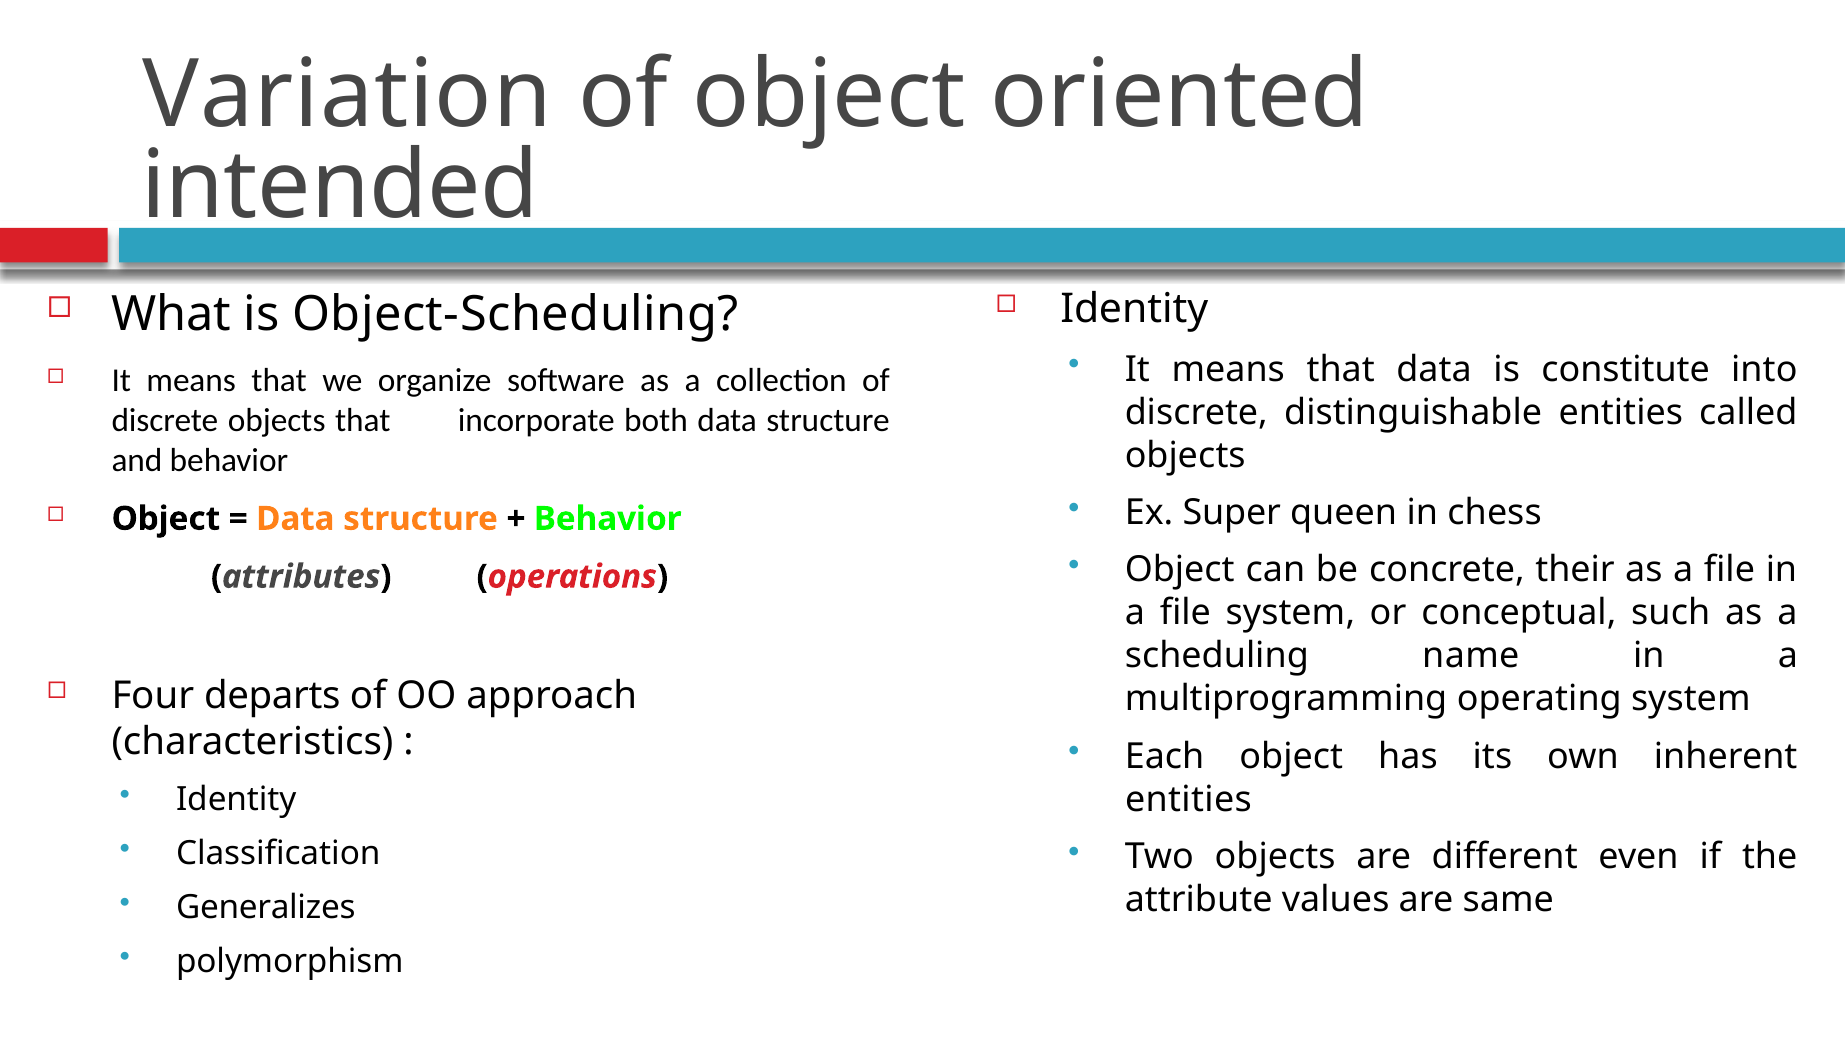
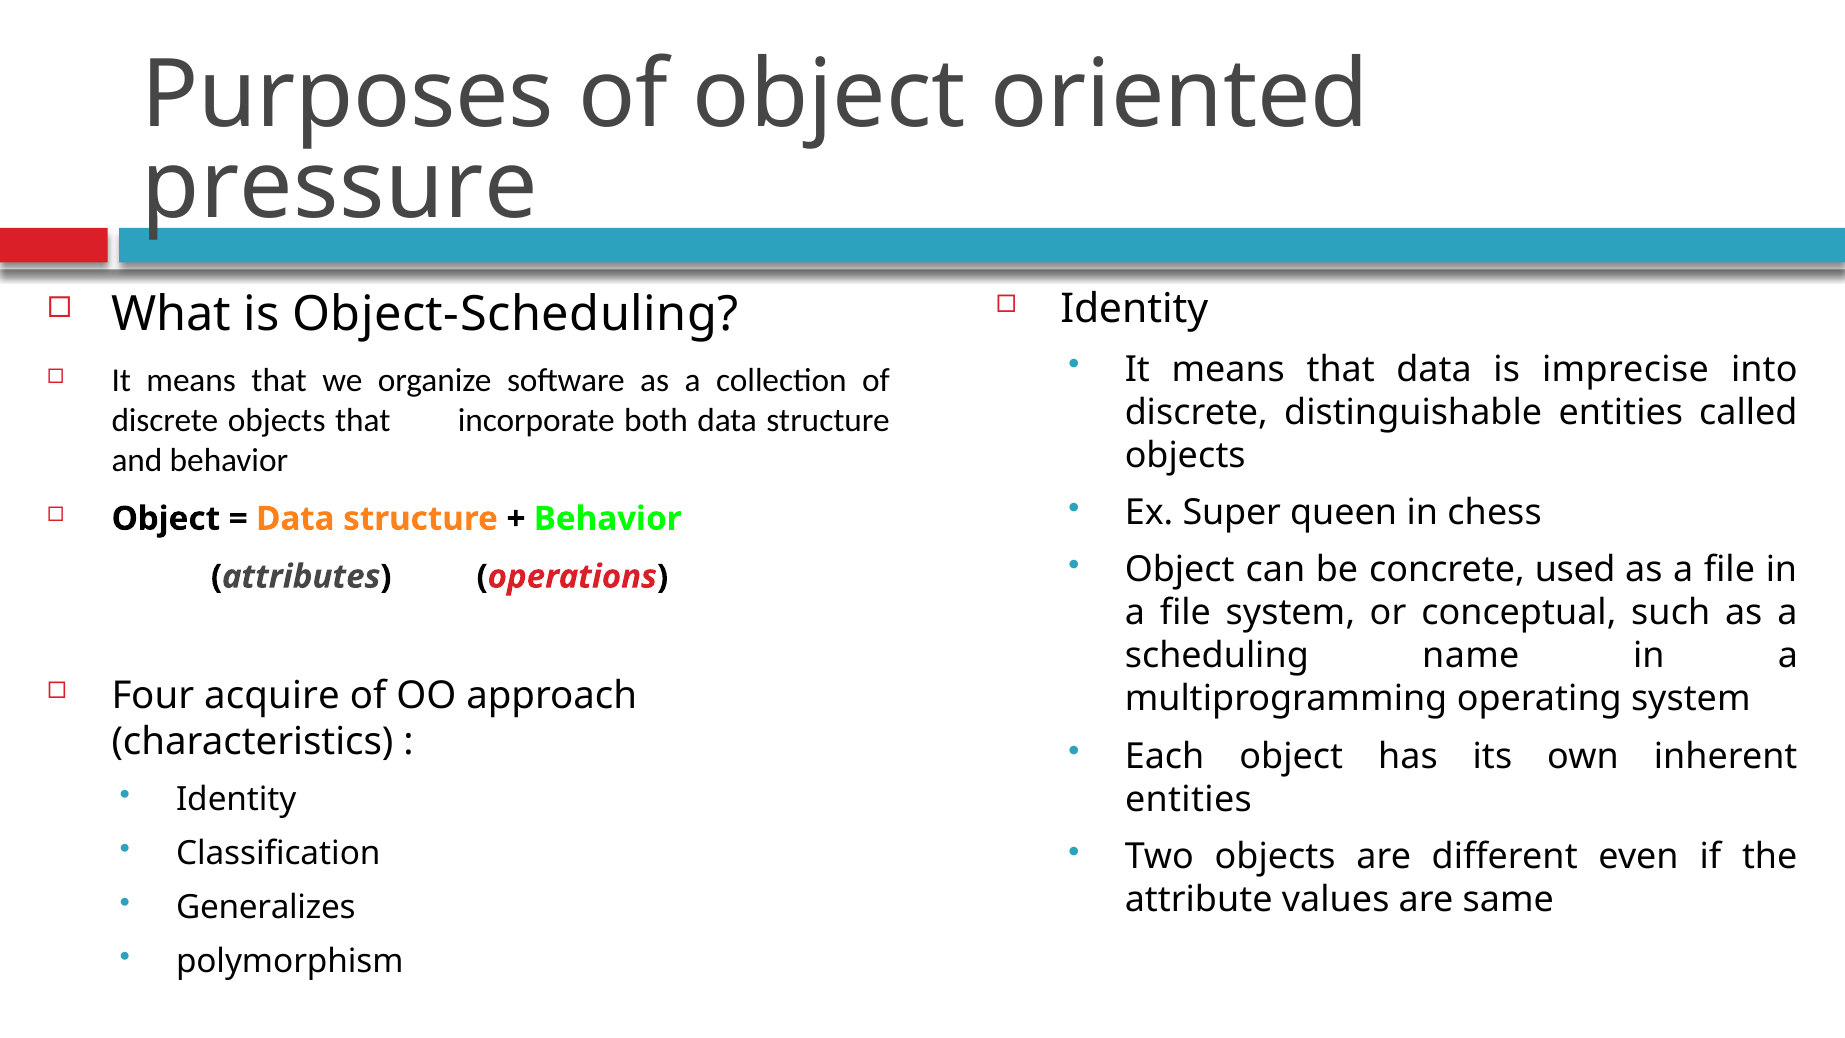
Variation: Variation -> Purposes
intended: intended -> pressure
constitute: constitute -> imprecise
their: their -> used
departs: departs -> acquire
